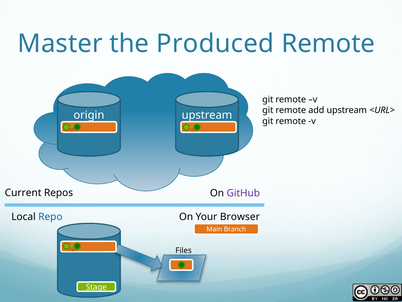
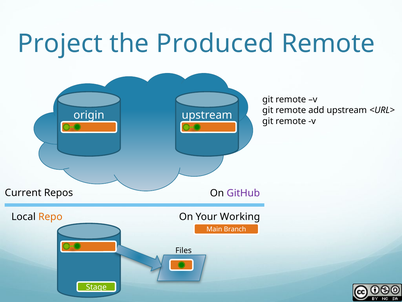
Master: Master -> Project
Repo colour: blue -> orange
Browser: Browser -> Working
